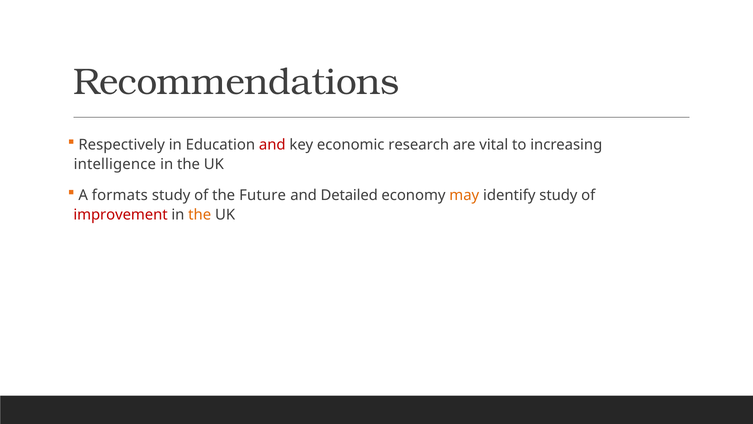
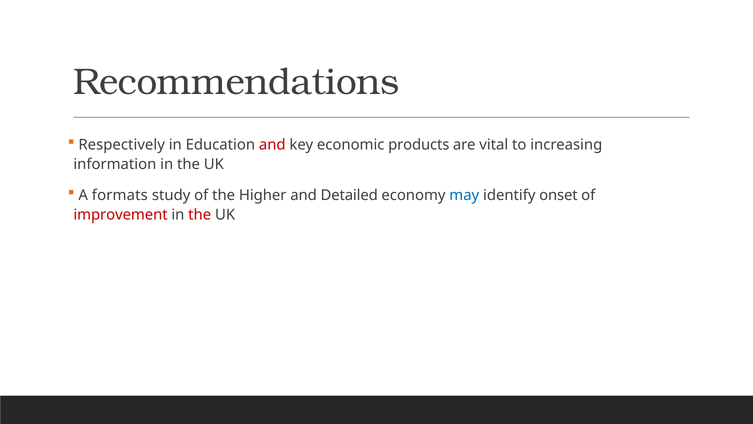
research: research -> products
intelligence: intelligence -> information
Future: Future -> Higher
may colour: orange -> blue
identify study: study -> onset
the at (200, 215) colour: orange -> red
